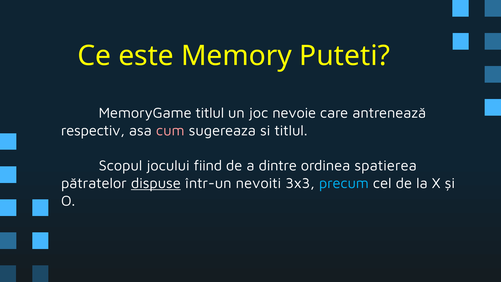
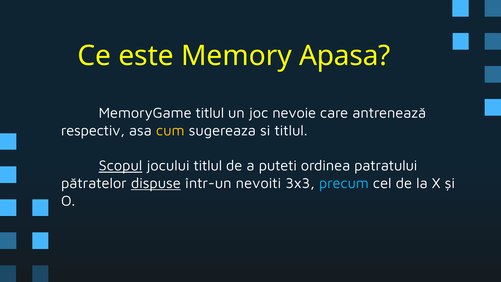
Puteti: Puteti -> Apasa
cum colour: pink -> yellow
Scopul underline: none -> present
jocului fiind: fiind -> titlul
dintre: dintre -> puteti
spatierea: spatierea -> patratului
